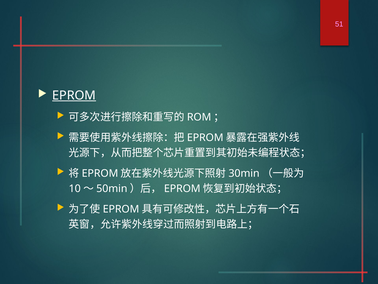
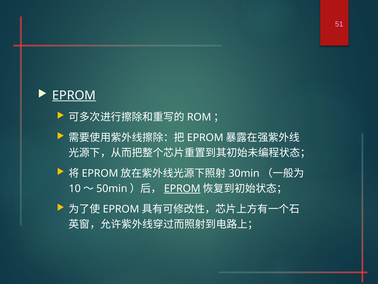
EPROM at (182, 188) underline: none -> present
